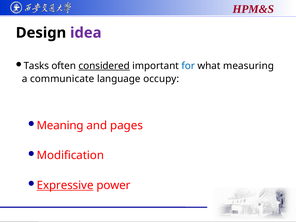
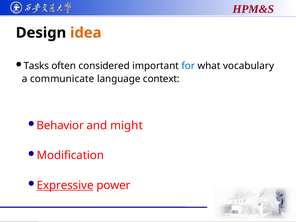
idea colour: purple -> orange
considered underline: present -> none
measuring: measuring -> vocabulary
occupy: occupy -> context
Meaning: Meaning -> Behavior
pages: pages -> might
